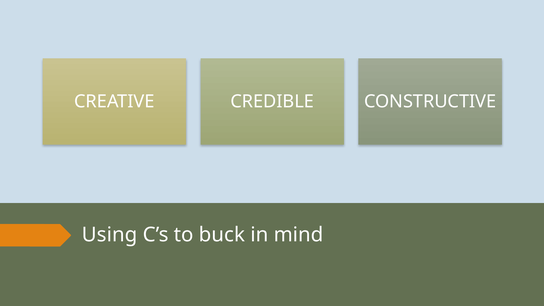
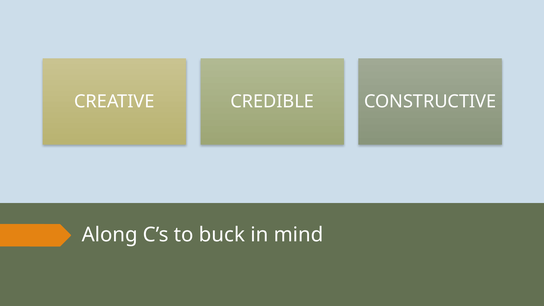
Using: Using -> Along
